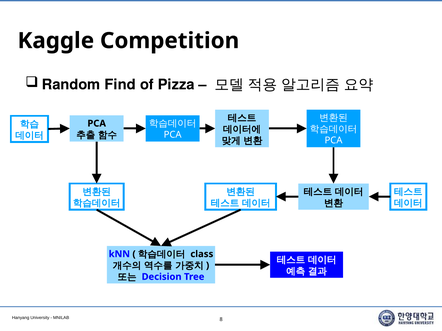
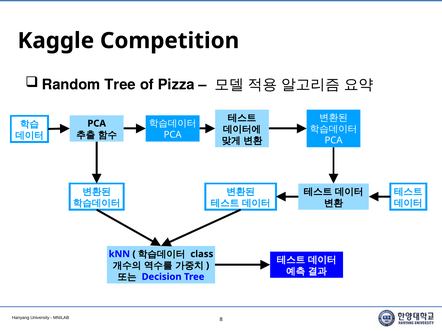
Random Find: Find -> Tree
